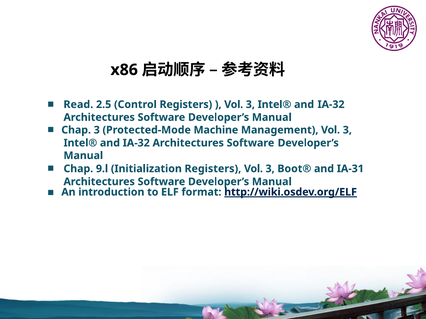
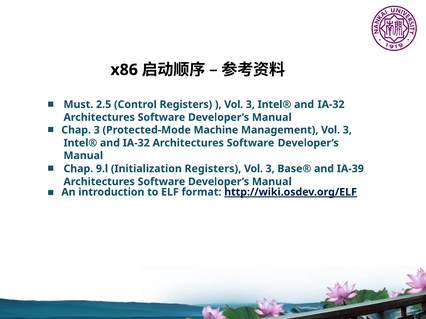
Read: Read -> Must
Boot®: Boot® -> Base®
IA-31: IA-31 -> IA-39
